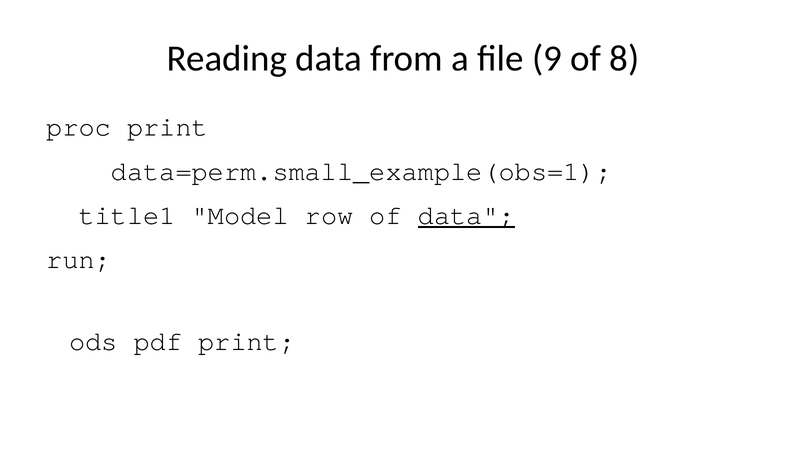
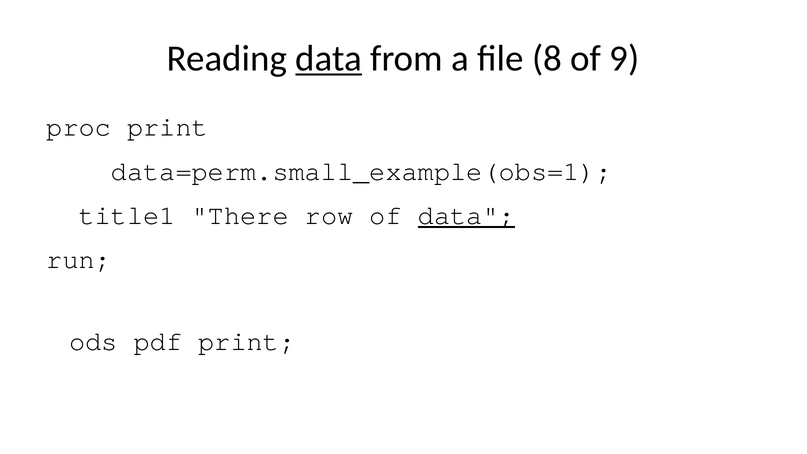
data at (329, 59) underline: none -> present
9: 9 -> 8
8: 8 -> 9
Model: Model -> There
